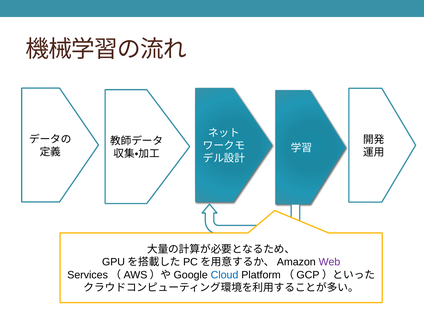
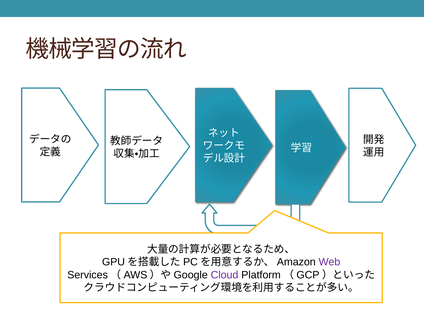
Cloud colour: blue -> purple
